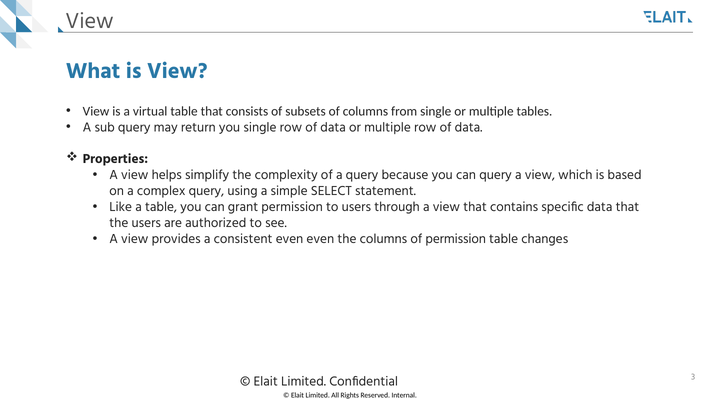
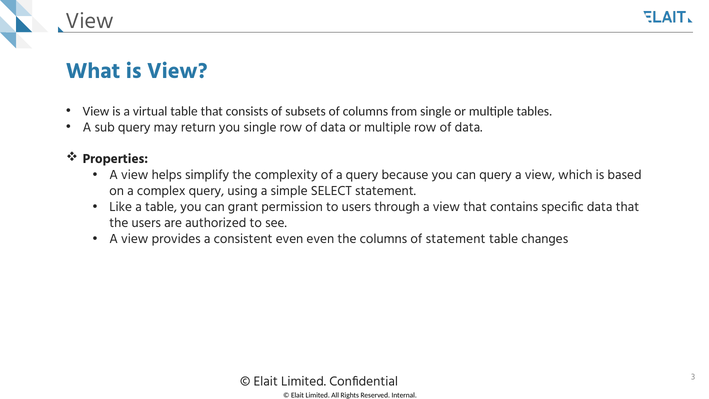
of permission: permission -> statement
